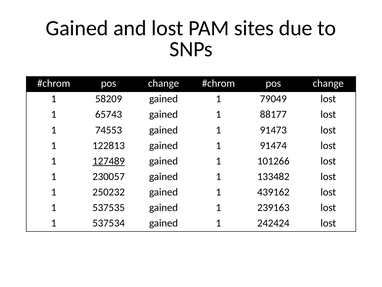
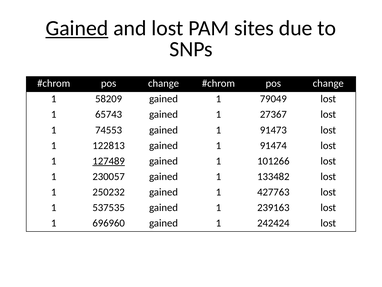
Gained at (77, 28) underline: none -> present
88177: 88177 -> 27367
439162: 439162 -> 427763
537534: 537534 -> 696960
